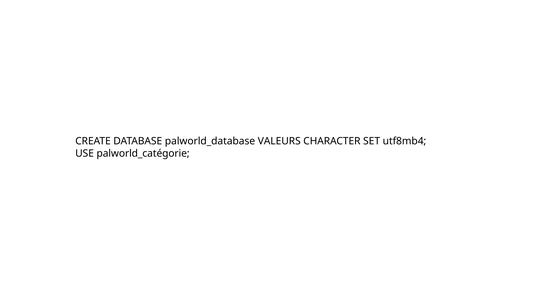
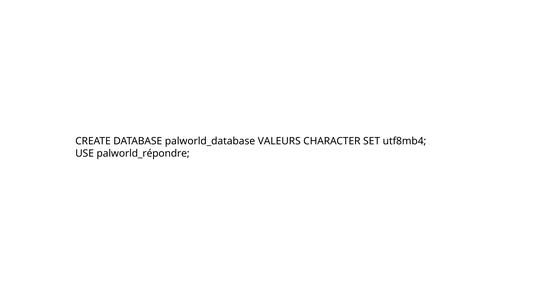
palworld_catégorie: palworld_catégorie -> palworld_répondre
